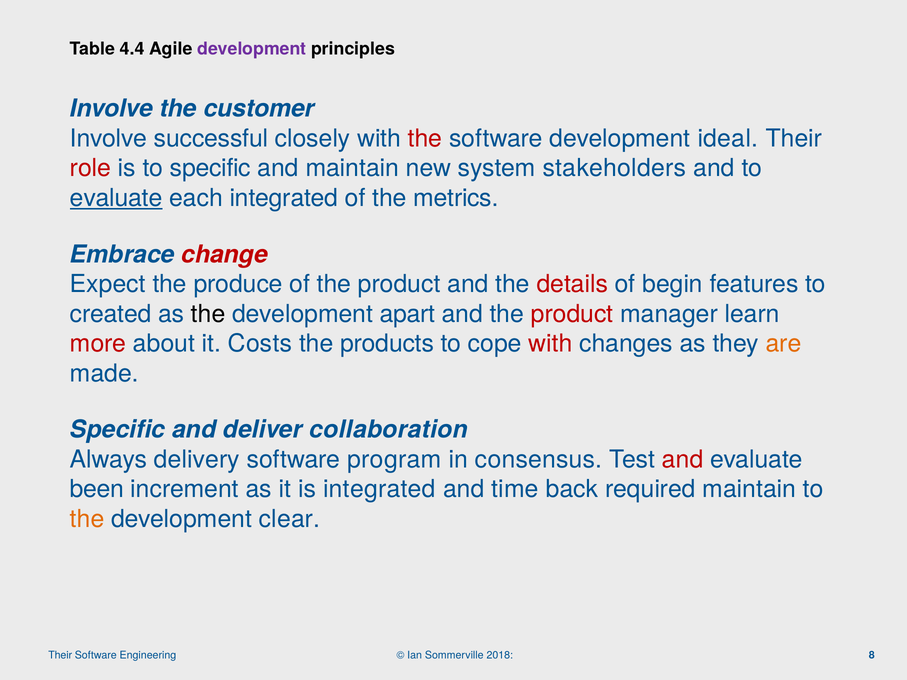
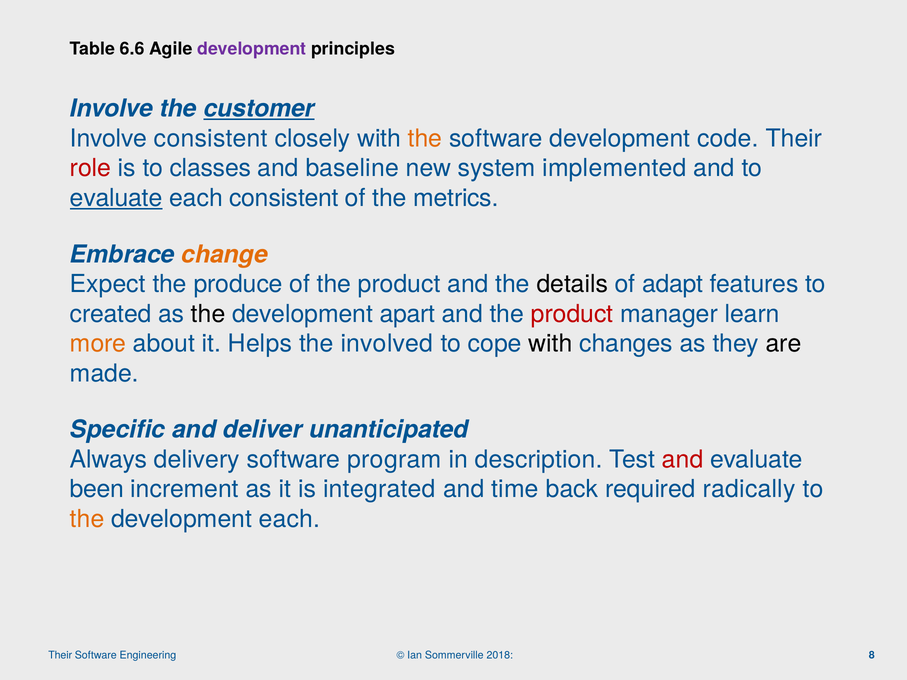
4.4: 4.4 -> 6.6
customer underline: none -> present
Involve successful: successful -> consistent
the at (425, 139) colour: red -> orange
ideal: ideal -> code
to specific: specific -> classes
and maintain: maintain -> baseline
stakeholders: stakeholders -> implemented
each integrated: integrated -> consistent
change colour: red -> orange
details colour: red -> black
begin: begin -> adapt
more colour: red -> orange
Costs: Costs -> Helps
products: products -> involved
with at (550, 344) colour: red -> black
are colour: orange -> black
collaboration: collaboration -> unanticipated
consensus: consensus -> description
required maintain: maintain -> radically
development clear: clear -> each
